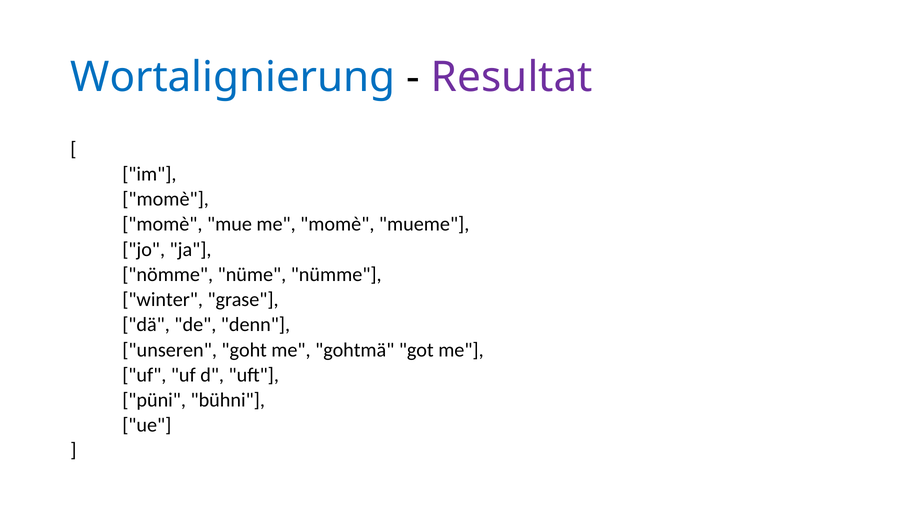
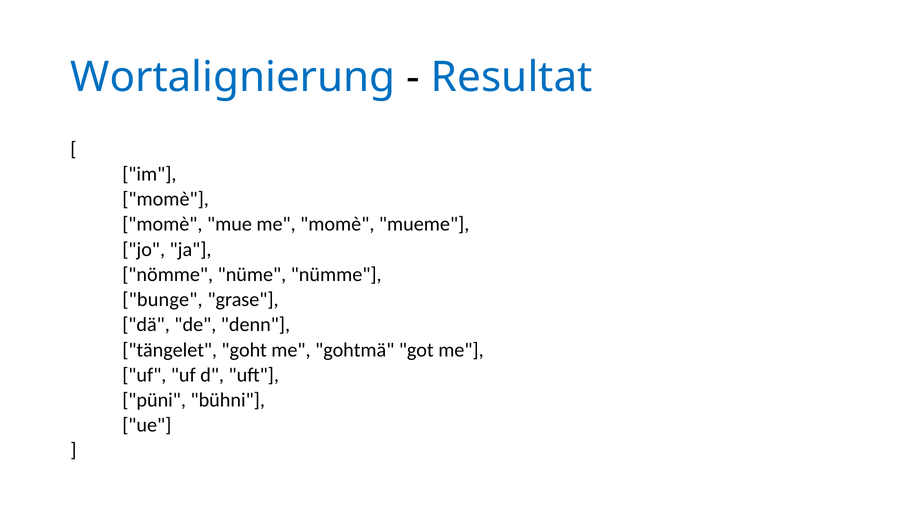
Resultat colour: purple -> blue
winter: winter -> bunge
unseren: unseren -> tängelet
